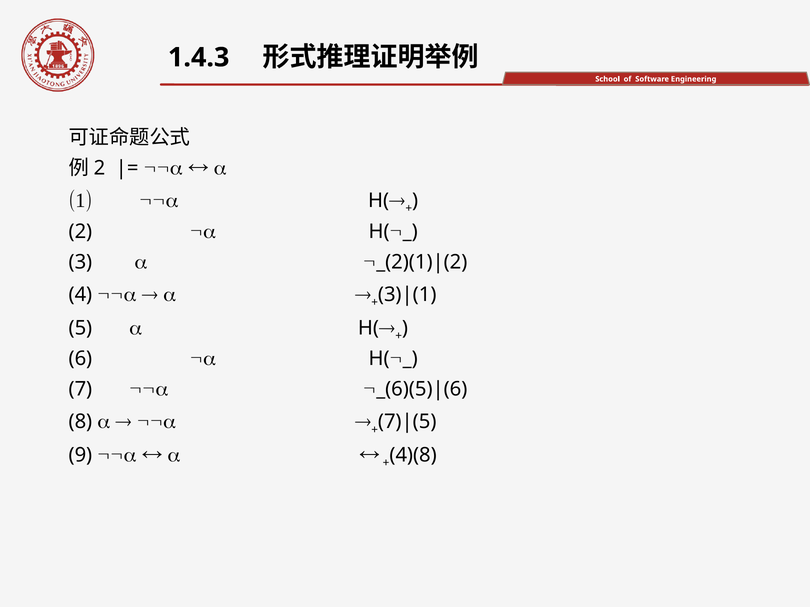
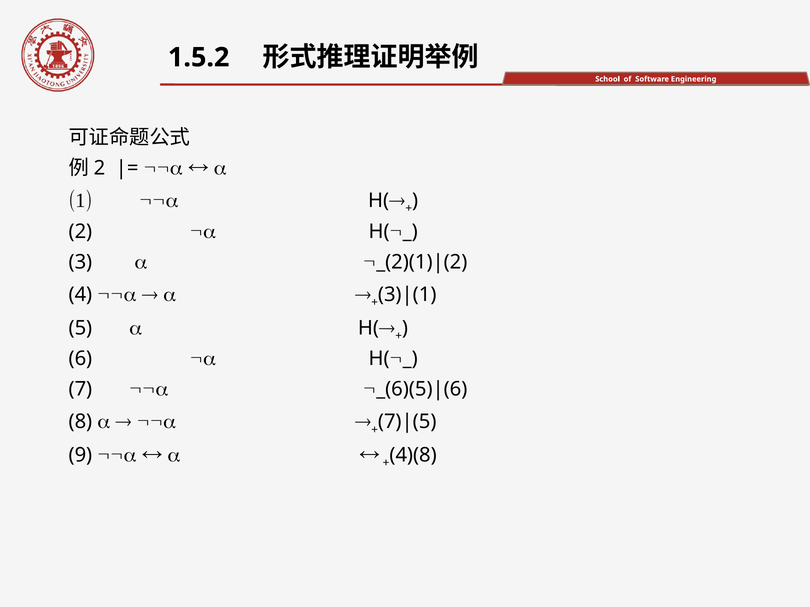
1.4.3: 1.4.3 -> 1.5.2
